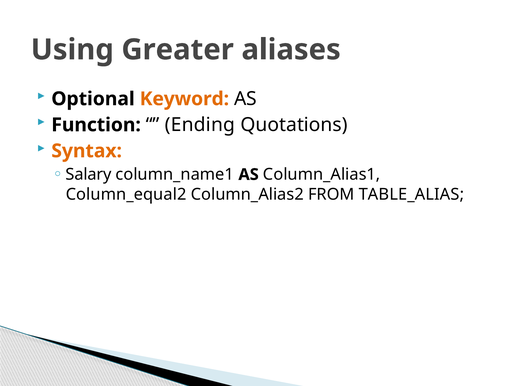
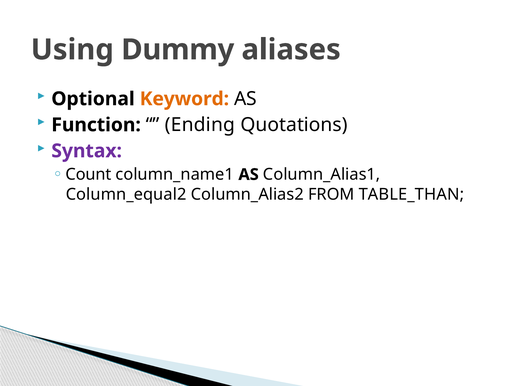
Greater: Greater -> Dummy
Syntax colour: orange -> purple
Salary: Salary -> Count
TABLE_ALIAS: TABLE_ALIAS -> TABLE_THAN
